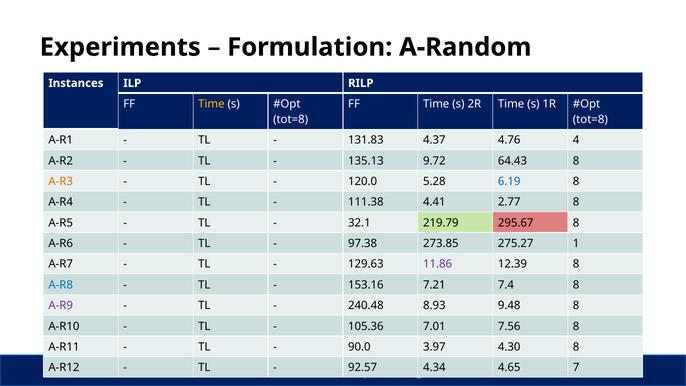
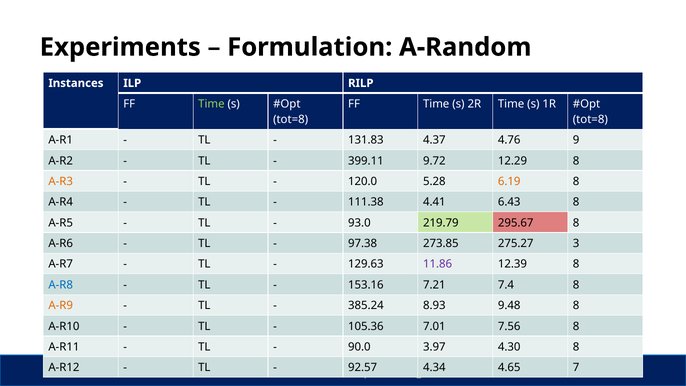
Time at (211, 104) colour: yellow -> light green
4: 4 -> 9
135.13: 135.13 -> 399.11
64.43: 64.43 -> 12.29
6.19 colour: blue -> orange
2.77: 2.77 -> 6.43
32.1: 32.1 -> 93.0
1: 1 -> 3
A-R9 colour: purple -> orange
240.48: 240.48 -> 385.24
